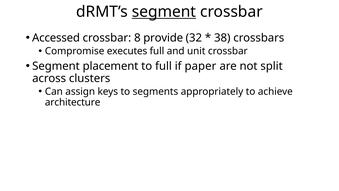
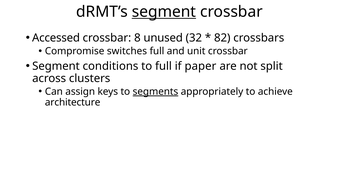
provide: provide -> unused
38: 38 -> 82
executes: executes -> switches
placement: placement -> conditions
segments underline: none -> present
